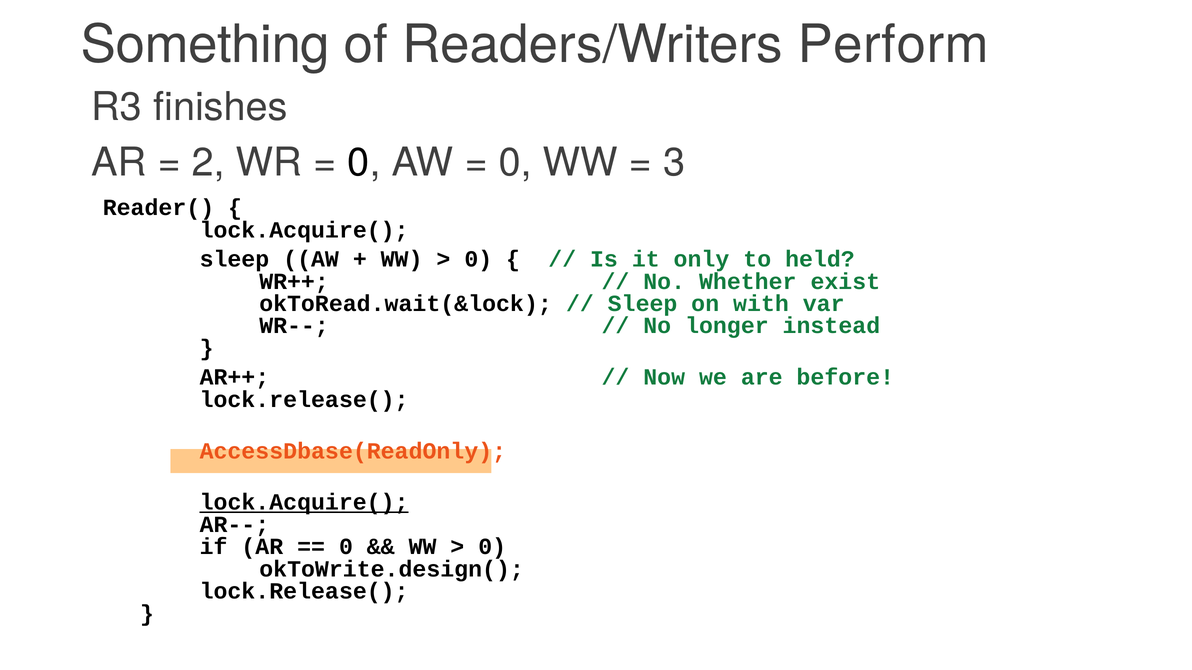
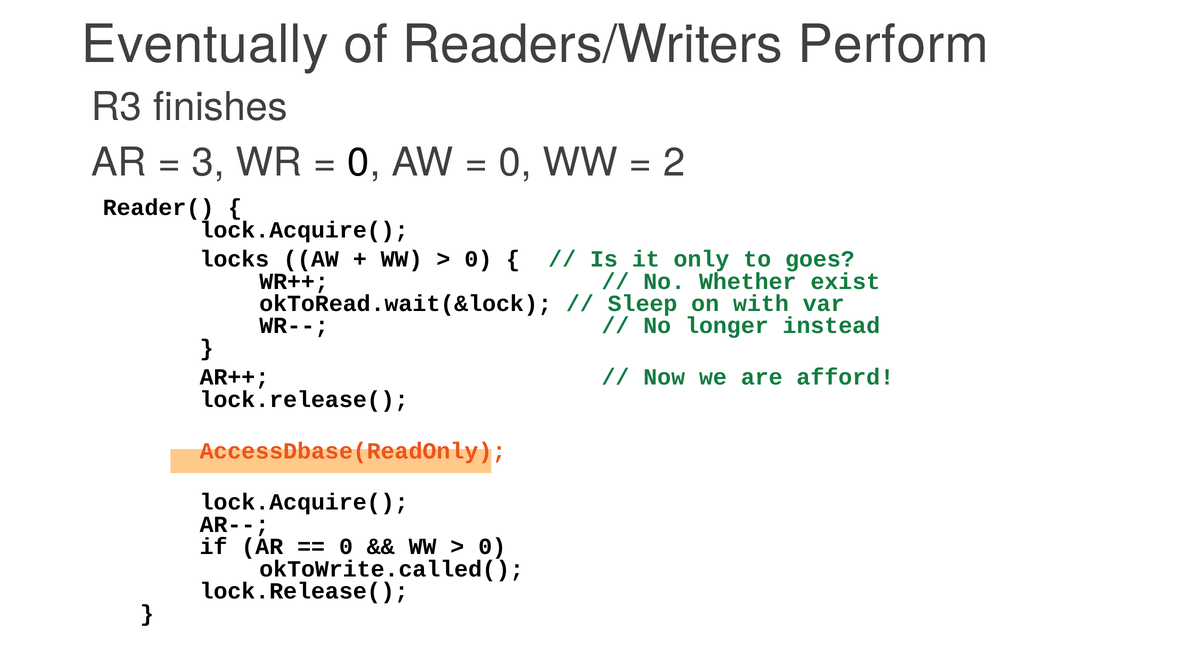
Something: Something -> Eventually
2: 2 -> 3
3: 3 -> 2
sleep at (234, 259): sleep -> locks
held: held -> goes
before: before -> afford
lock.Acquire( at (304, 503) underline: present -> none
okToWrite.design(: okToWrite.design( -> okToWrite.called(
